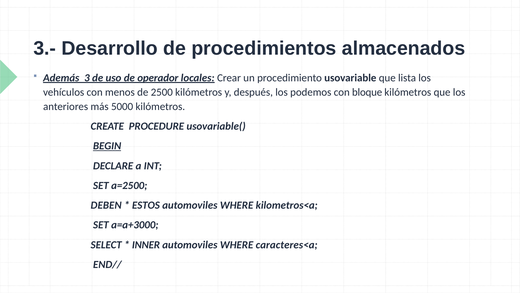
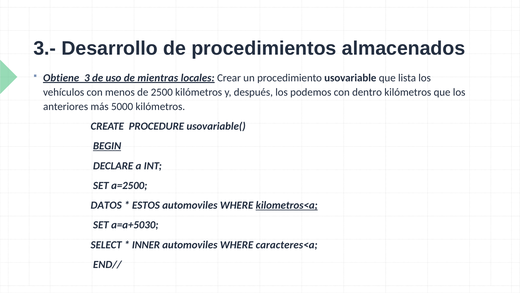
Además: Además -> Obtiene
operador: operador -> mientras
bloque: bloque -> dentro
DEBEN: DEBEN -> DATOS
kilometros<a underline: none -> present
a=a+3000: a=a+3000 -> a=a+5030
